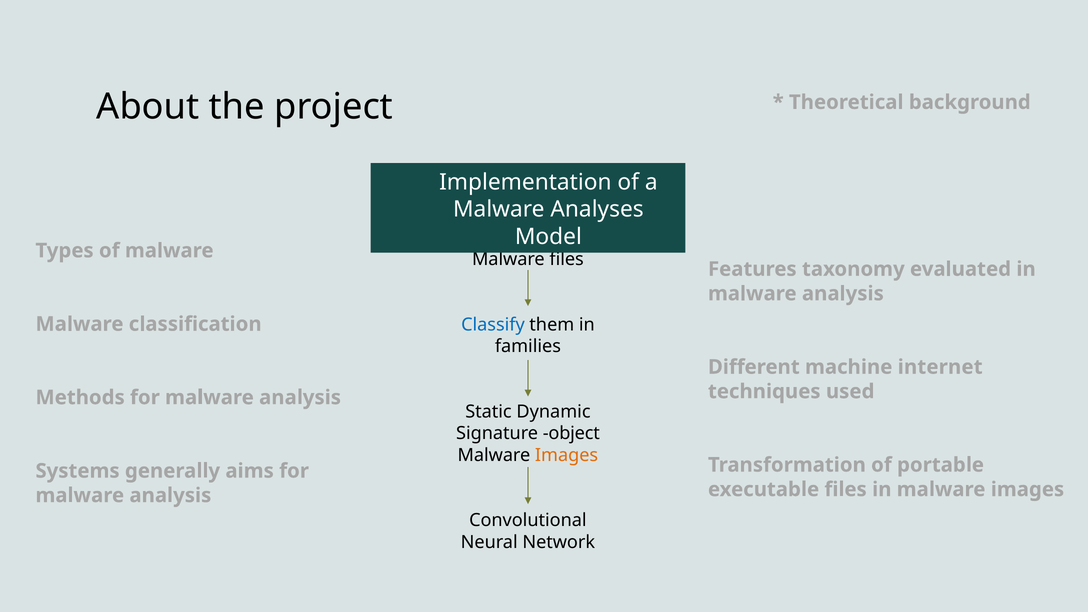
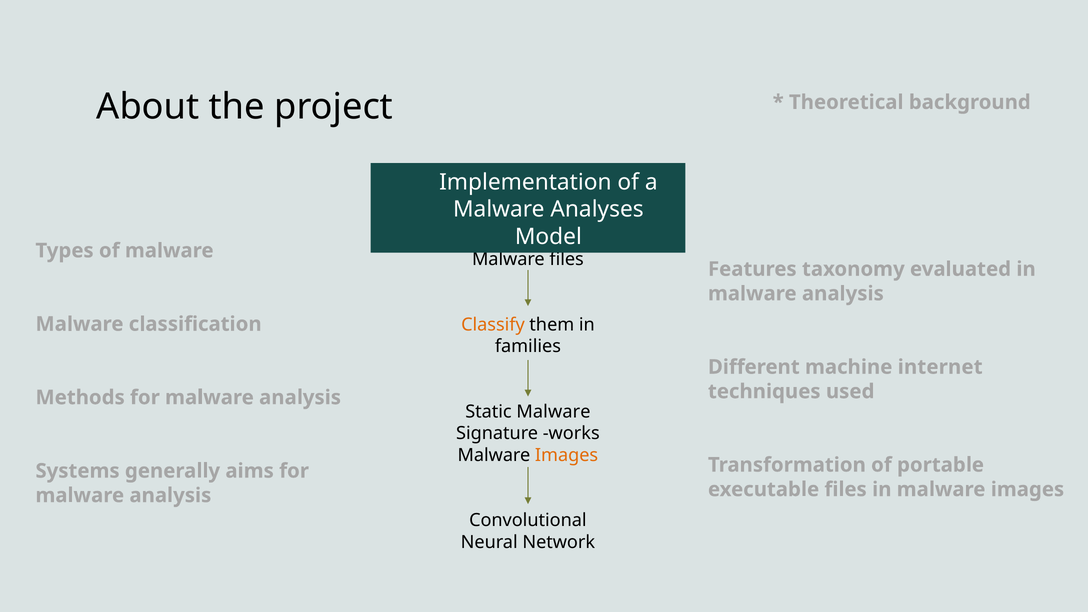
Classify colour: blue -> orange
Static Dynamic: Dynamic -> Malware
object: object -> works
